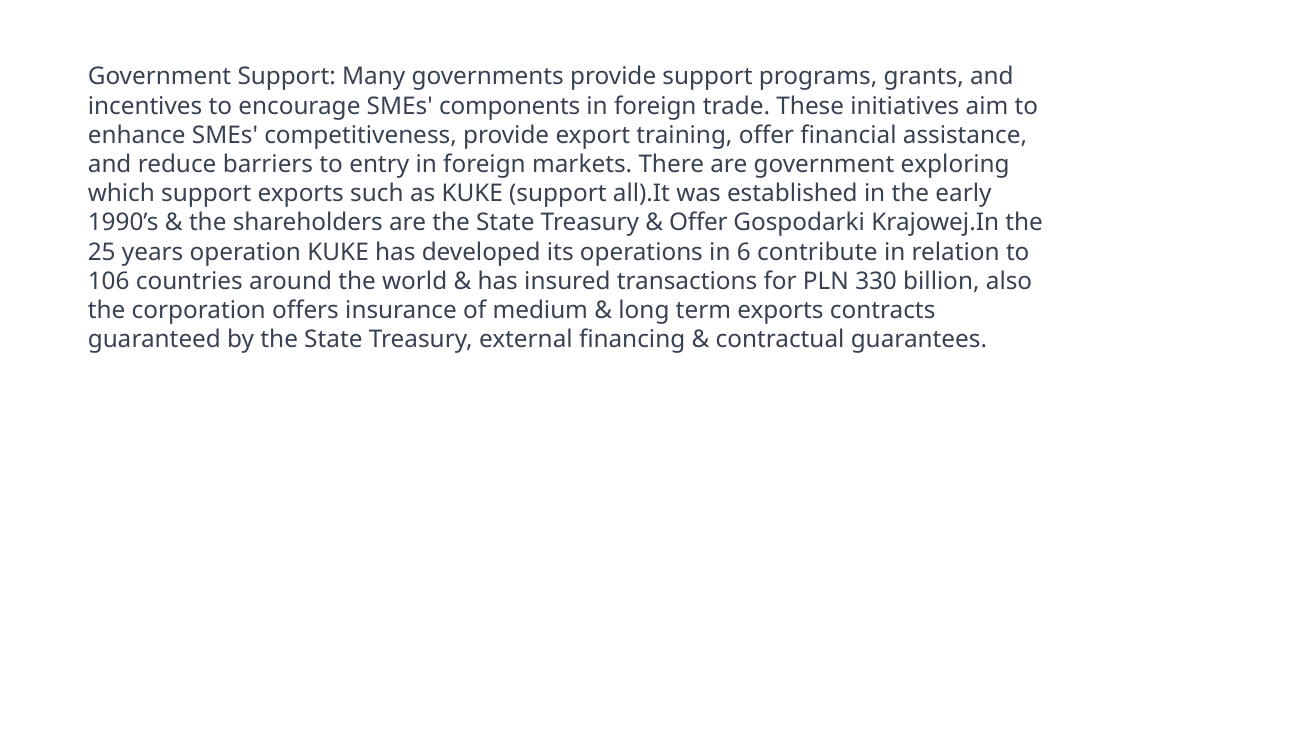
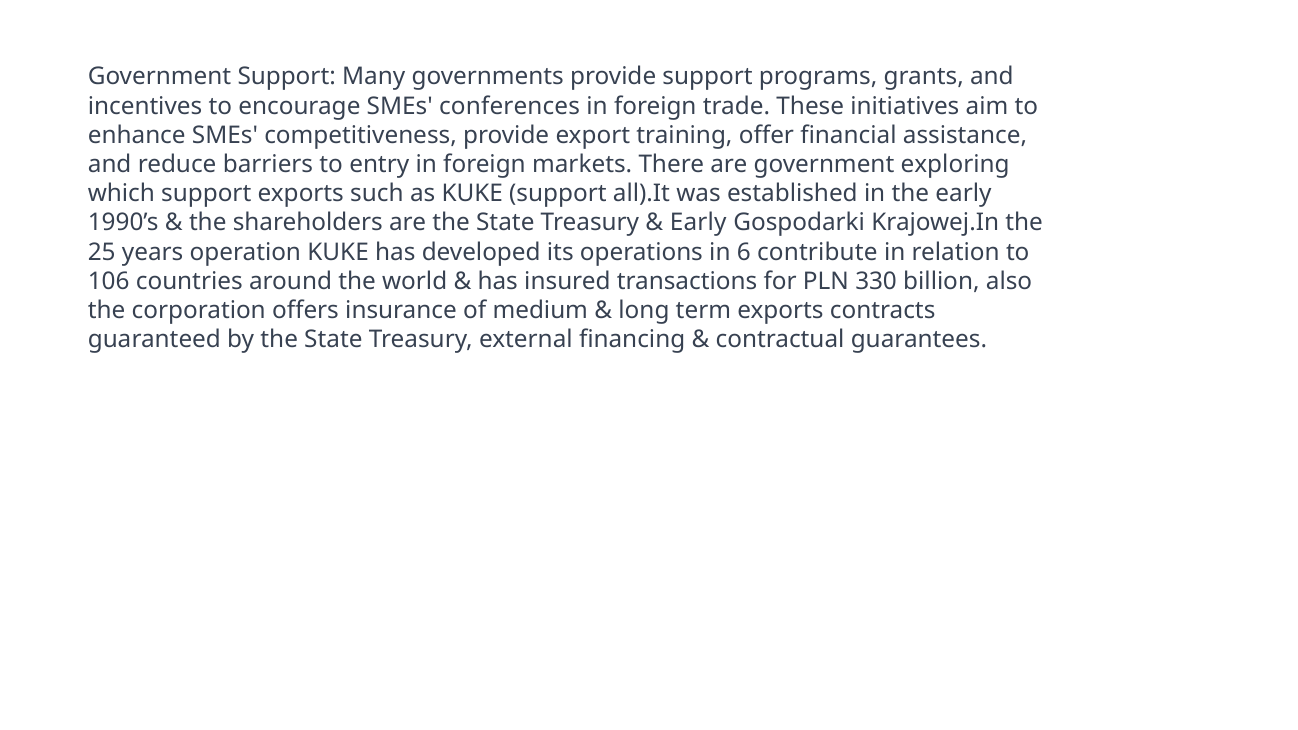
components: components -> conferences
Offer at (698, 223): Offer -> Early
